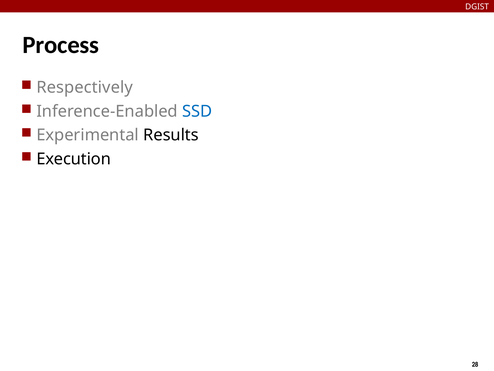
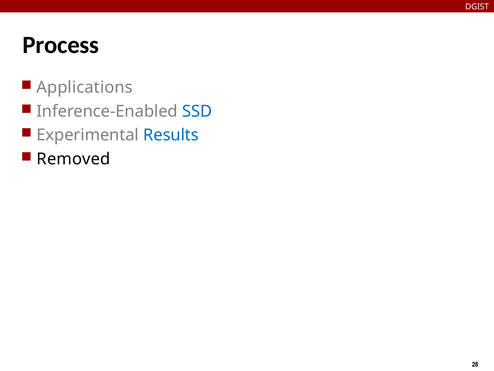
Respectively: Respectively -> Applications
Results colour: black -> blue
Execution: Execution -> Removed
